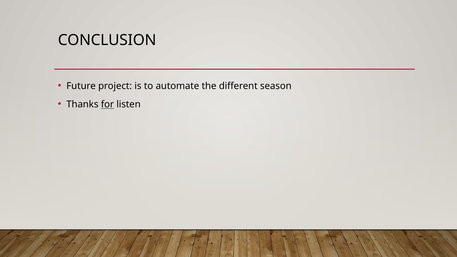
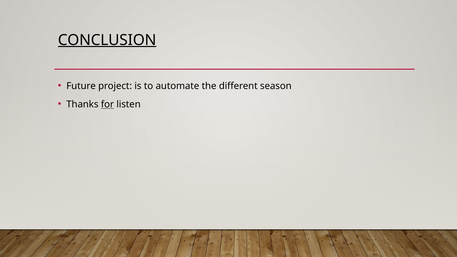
CONCLUSION underline: none -> present
